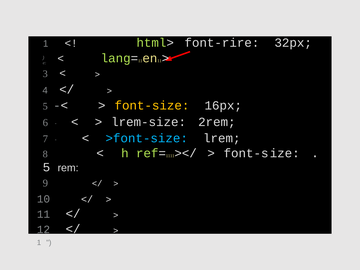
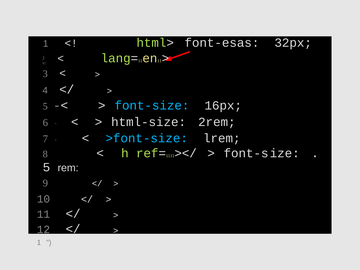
font-rire: font-rire -> font-esas
font-size at (152, 105) colour: yellow -> light blue
lrem-size: lrem-size -> html-size
